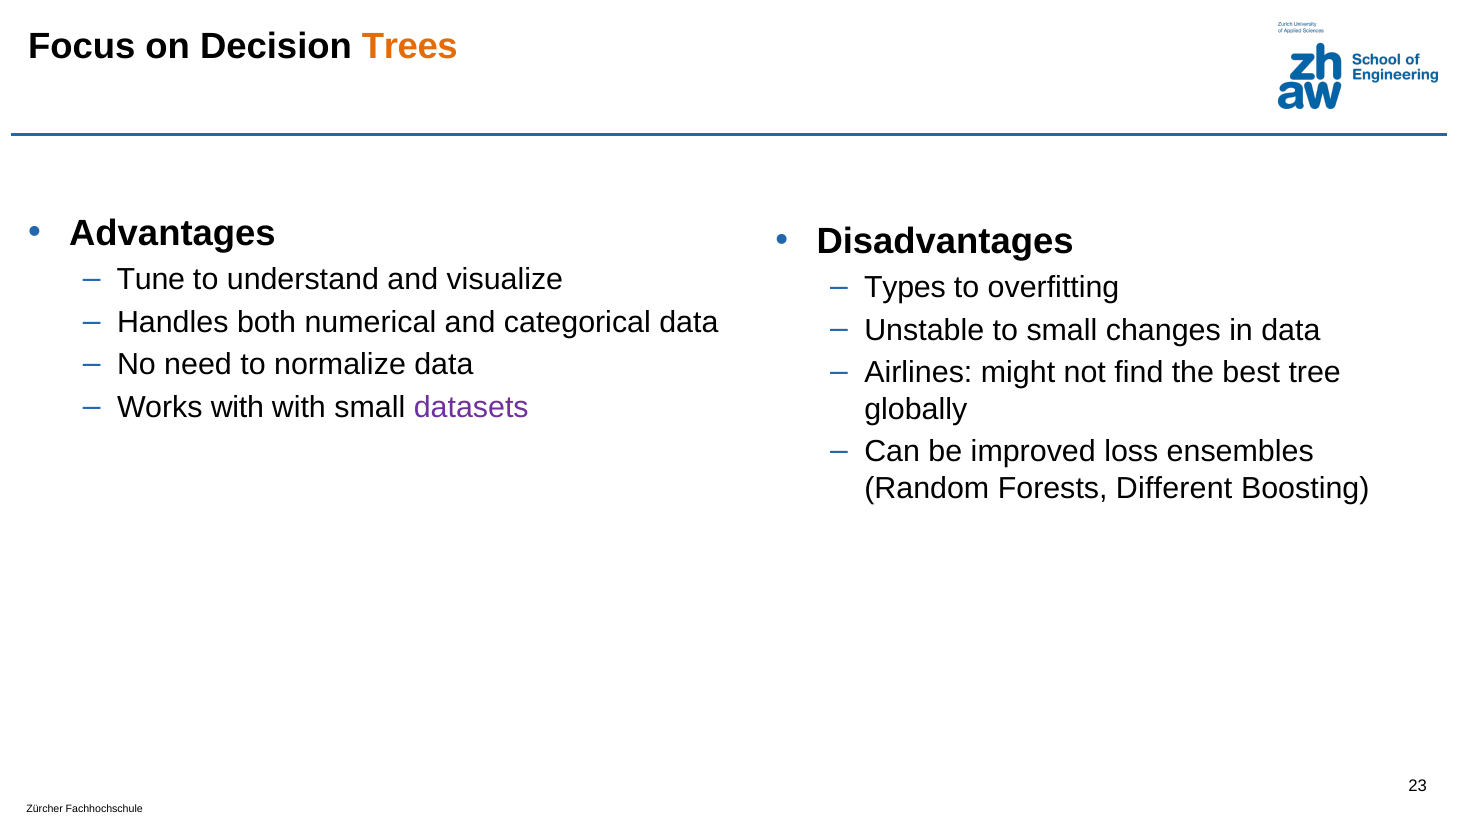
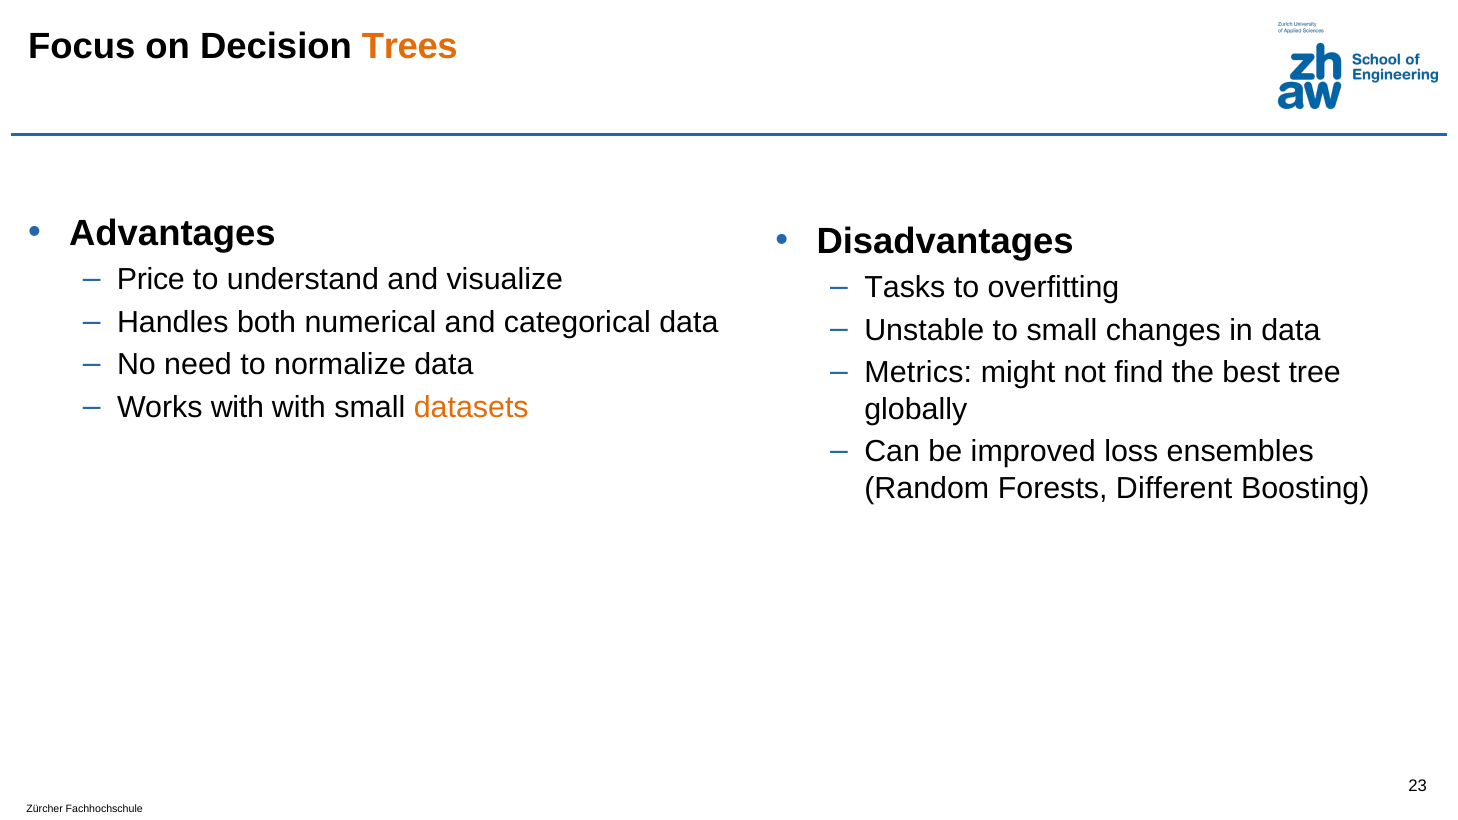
Tune: Tune -> Price
Types: Types -> Tasks
Airlines: Airlines -> Metrics
datasets colour: purple -> orange
